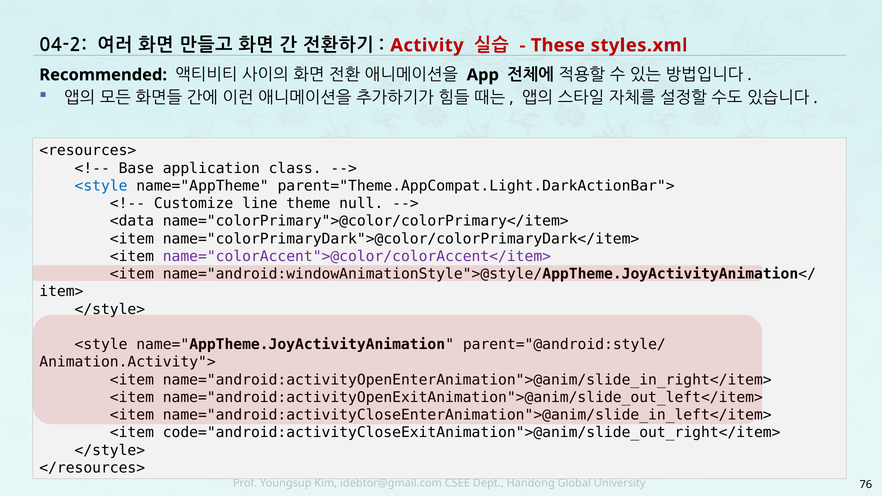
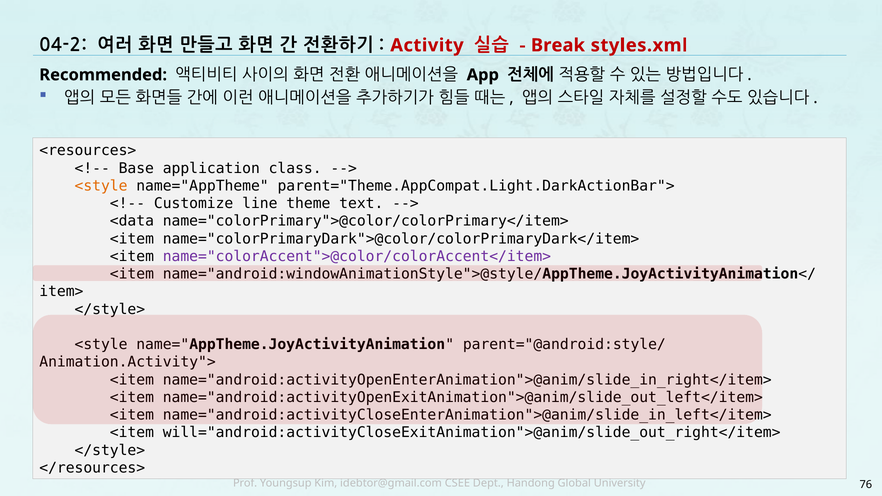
These: These -> Break
<style at (101, 186) colour: blue -> orange
null: null -> text
code="android:activityCloseExitAnimation">@anim/slide_out_right</item>: code="android:activityCloseExitAnimation">@anim/slide_out_right</item> -> will="android:activityCloseExitAnimation">@anim/slide_out_right</item>
